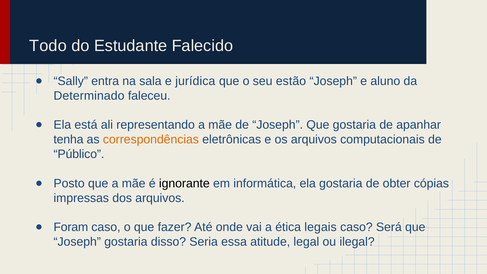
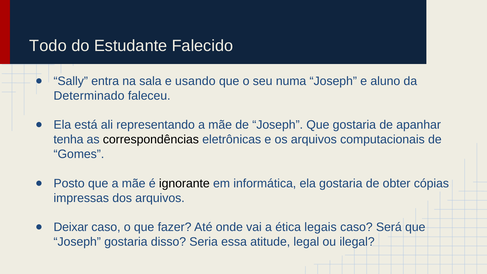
jurídica: jurídica -> usando
estão: estão -> numa
correspondências colour: orange -> black
Público: Público -> Gomes
Foram: Foram -> Deixar
